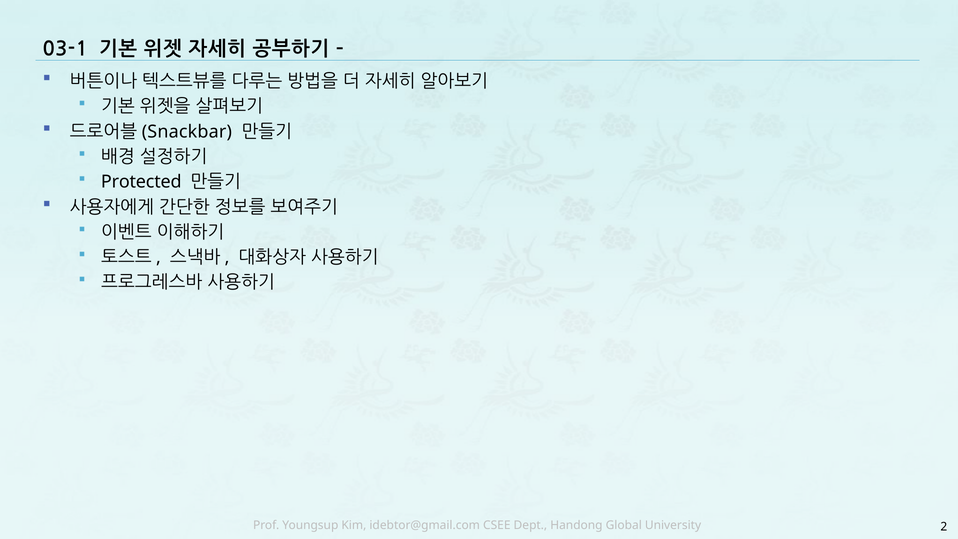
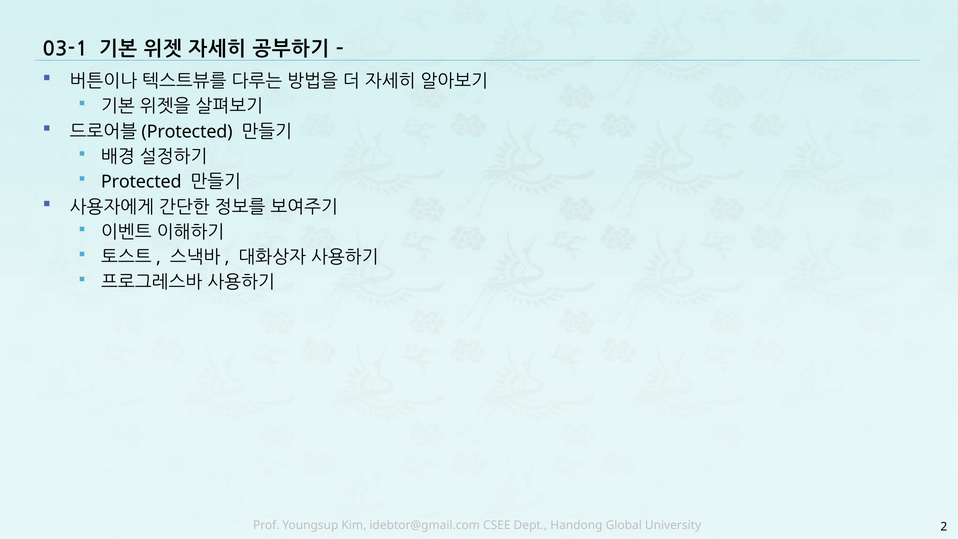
Snackbar at (187, 132): Snackbar -> Protected
